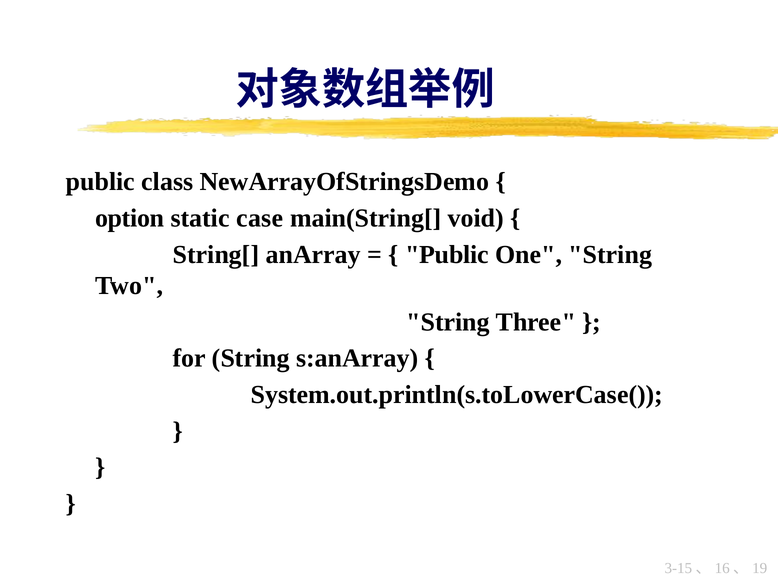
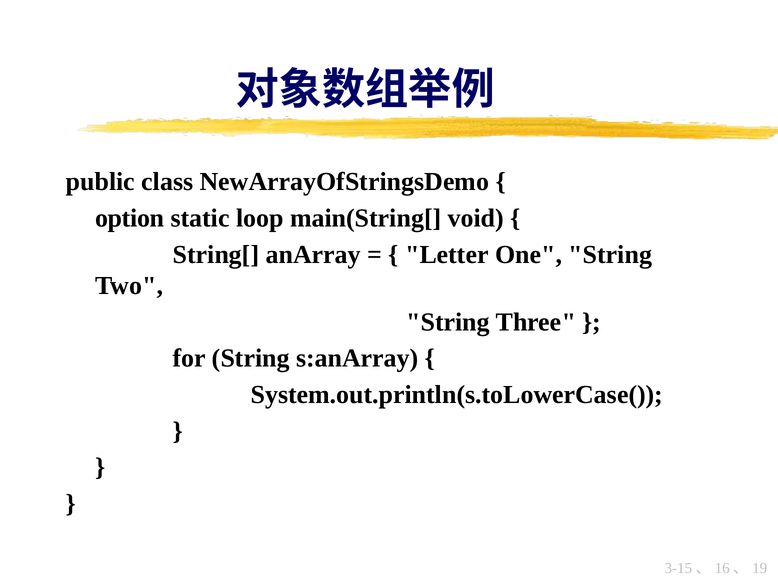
case: case -> loop
Public at (447, 254): Public -> Letter
